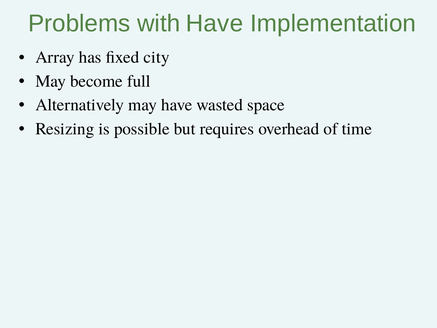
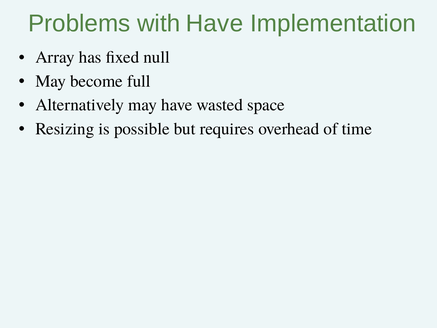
city: city -> null
